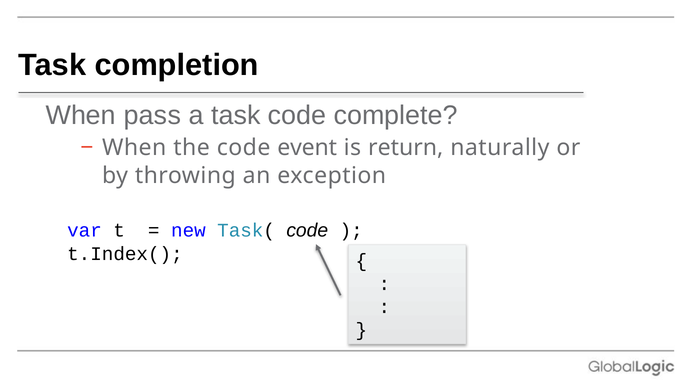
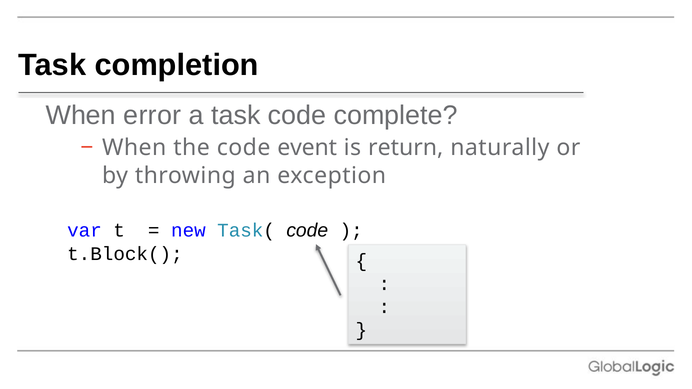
pass: pass -> error
t.Index(: t.Index( -> t.Block(
